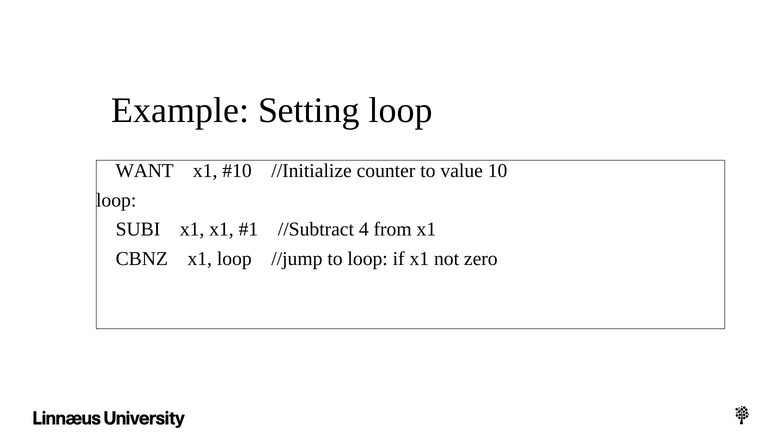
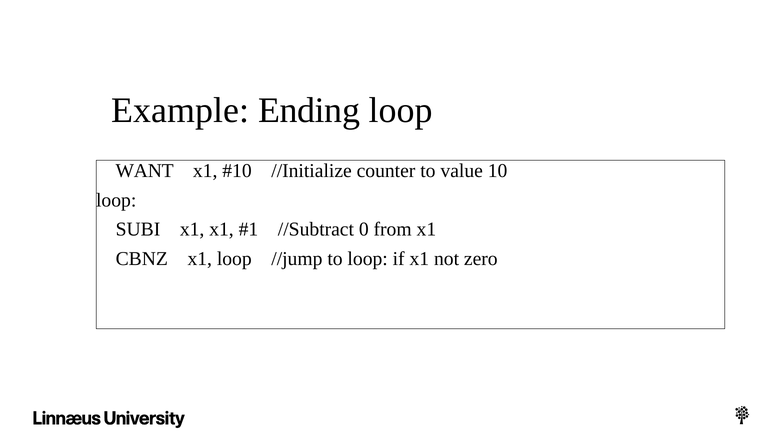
Setting: Setting -> Ending
4: 4 -> 0
